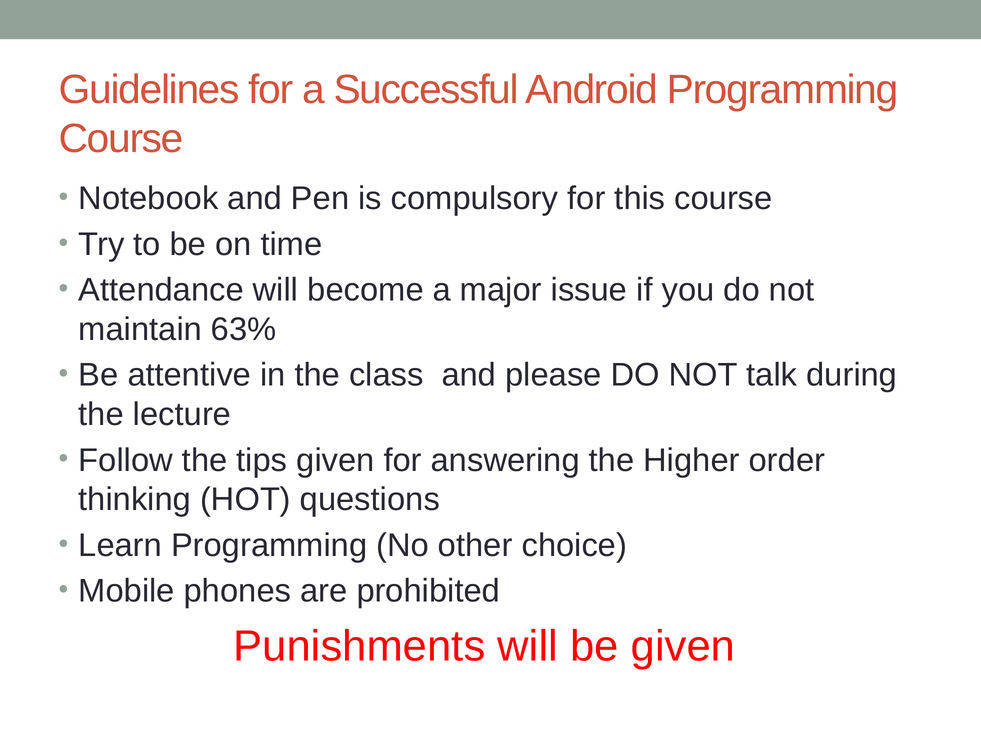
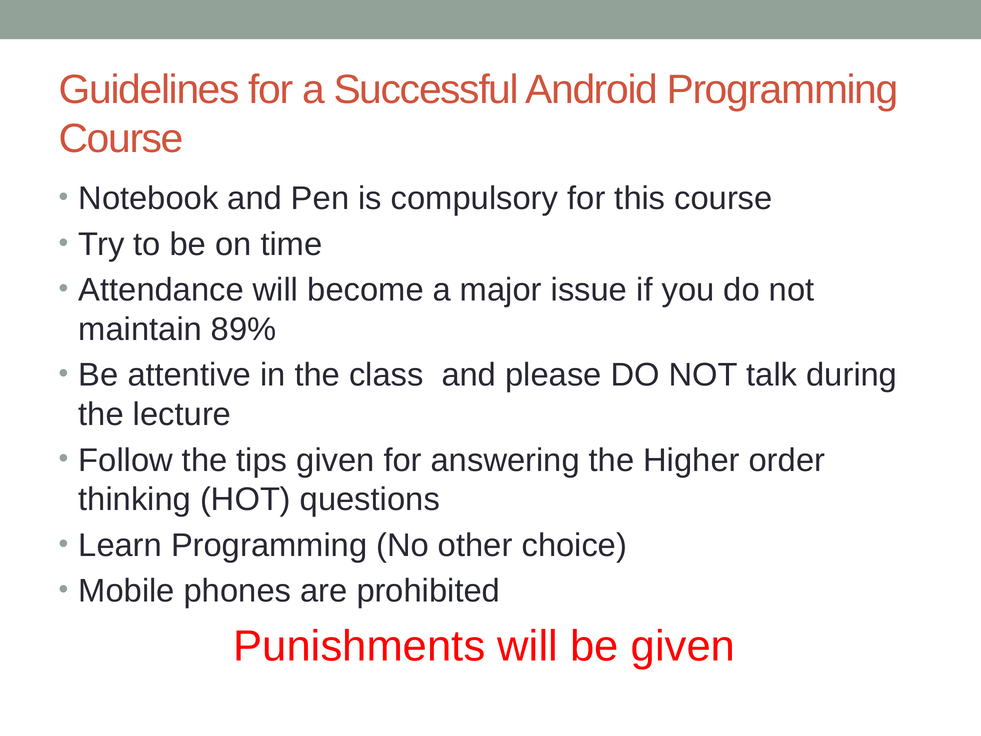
63%: 63% -> 89%
